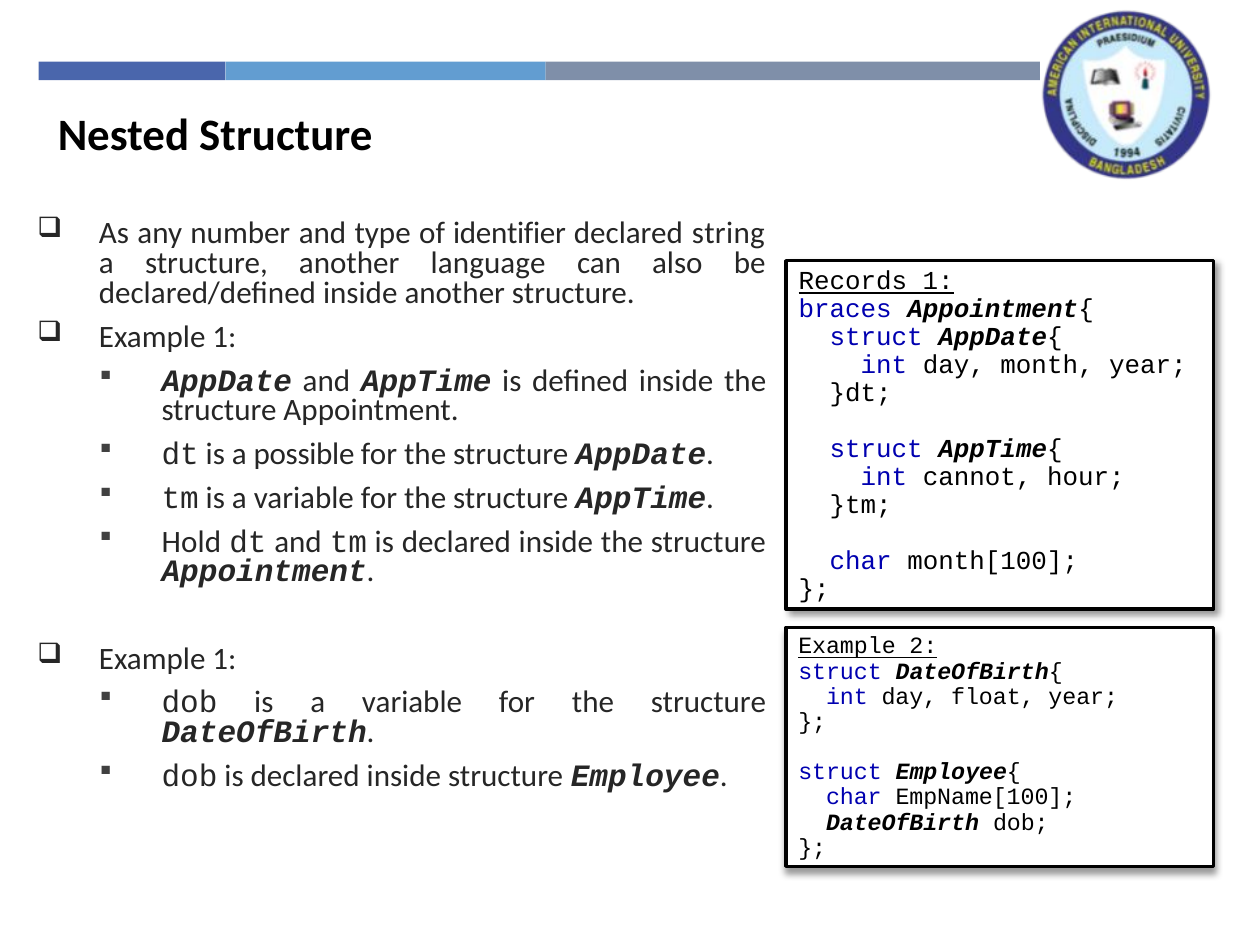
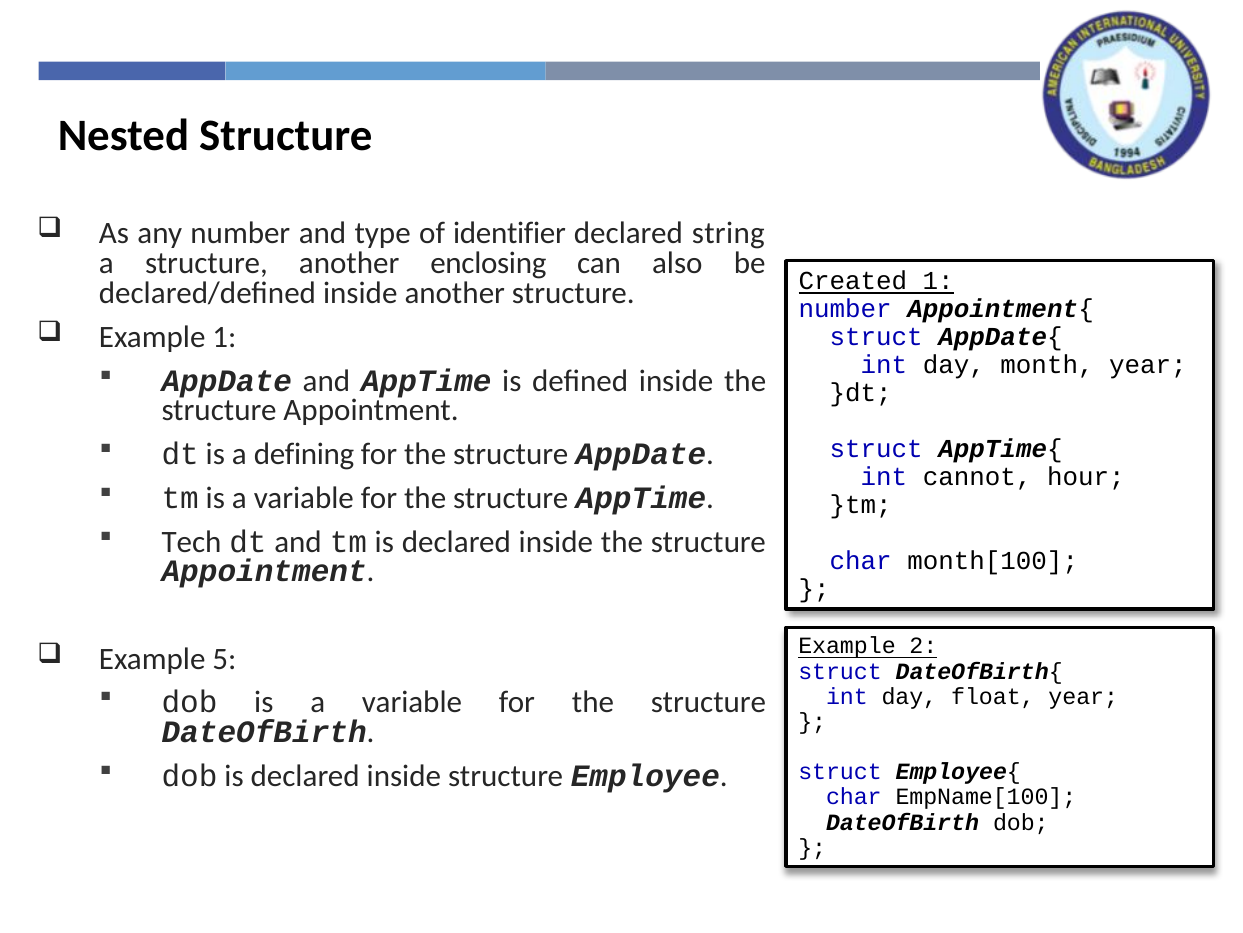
language: language -> enclosing
Records: Records -> Created
braces at (845, 309): braces -> number
possible: possible -> defining
Hold: Hold -> Tech
1 at (224, 658): 1 -> 5
